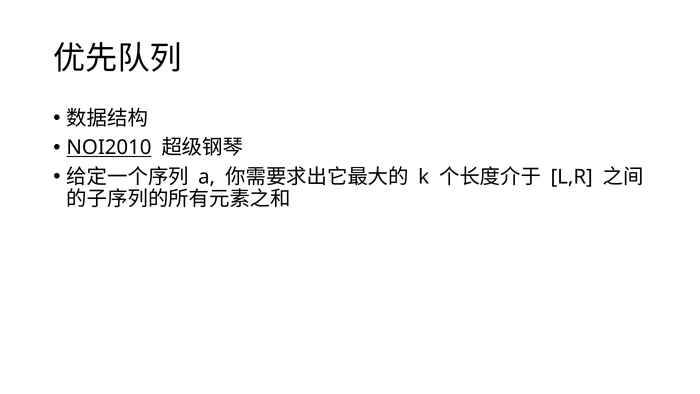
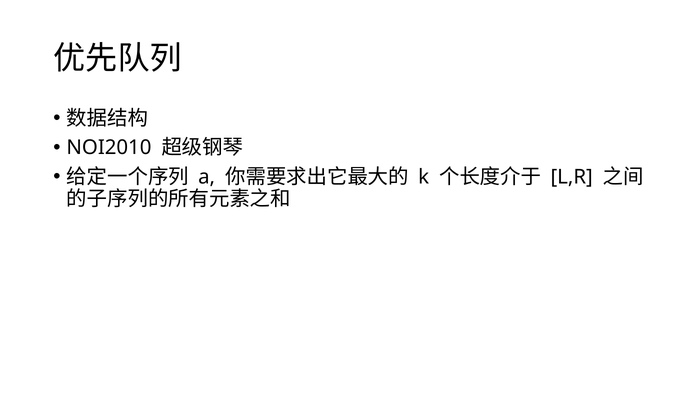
NOI2010 underline: present -> none
